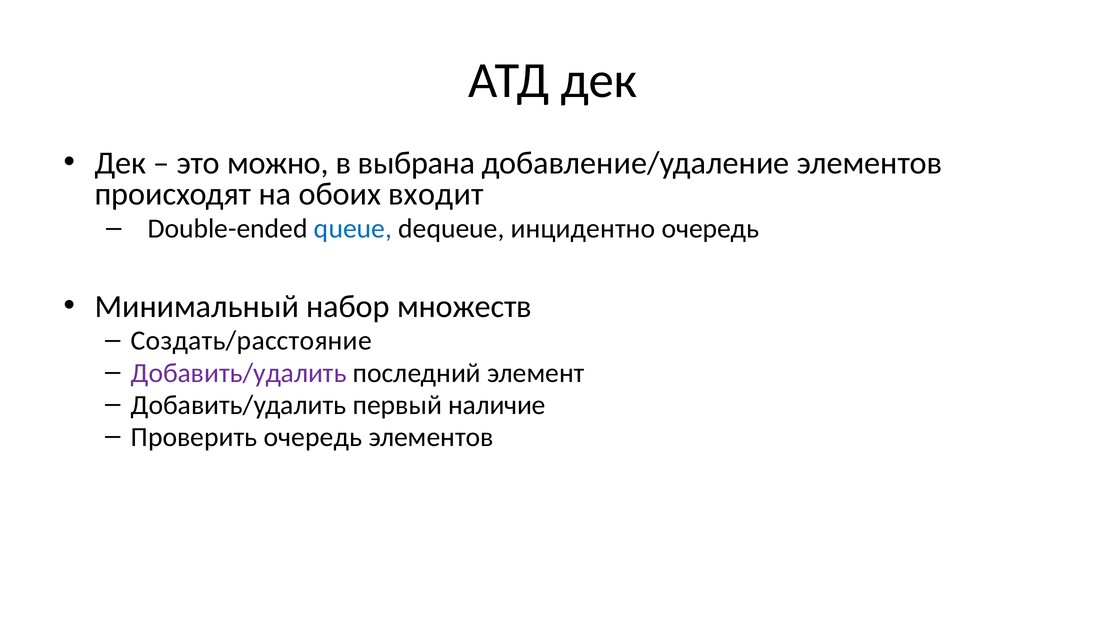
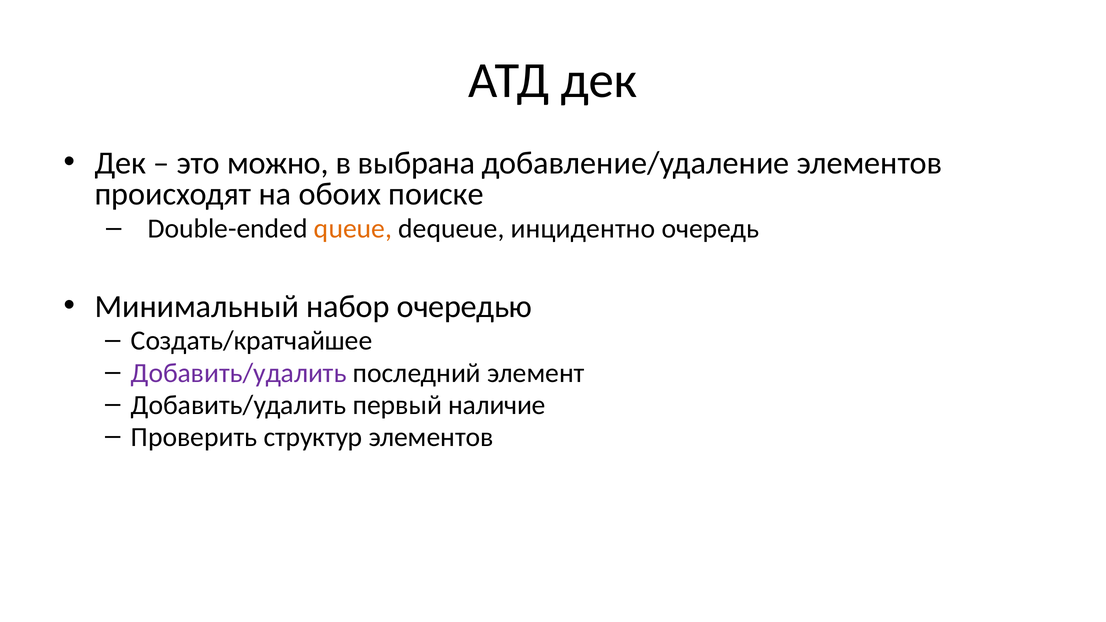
входит: входит -> поиске
queue colour: blue -> orange
множеств: множеств -> очередью
Создать/расстояние: Создать/расстояние -> Создать/кратчайшее
Проверить очередь: очередь -> структур
